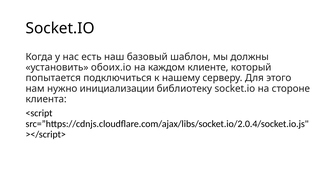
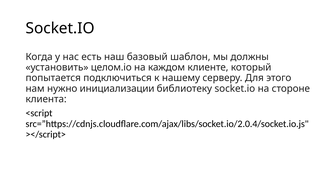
обоих.io: обоих.io -> целом.io
